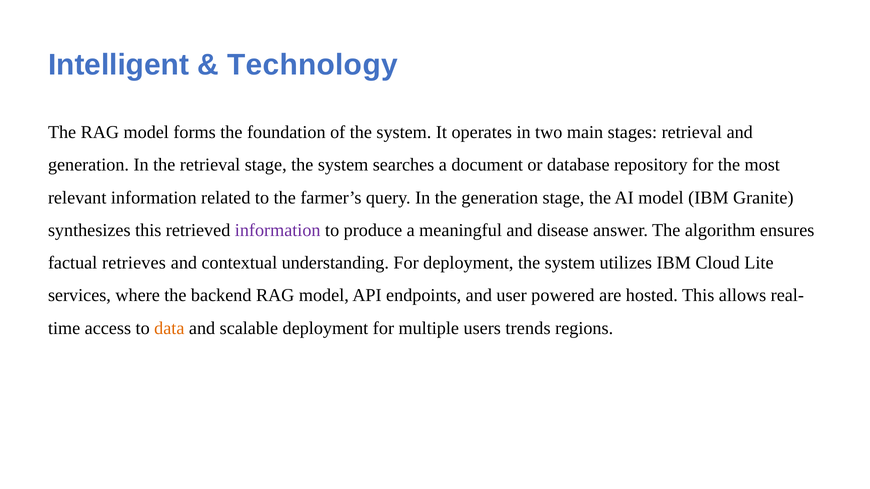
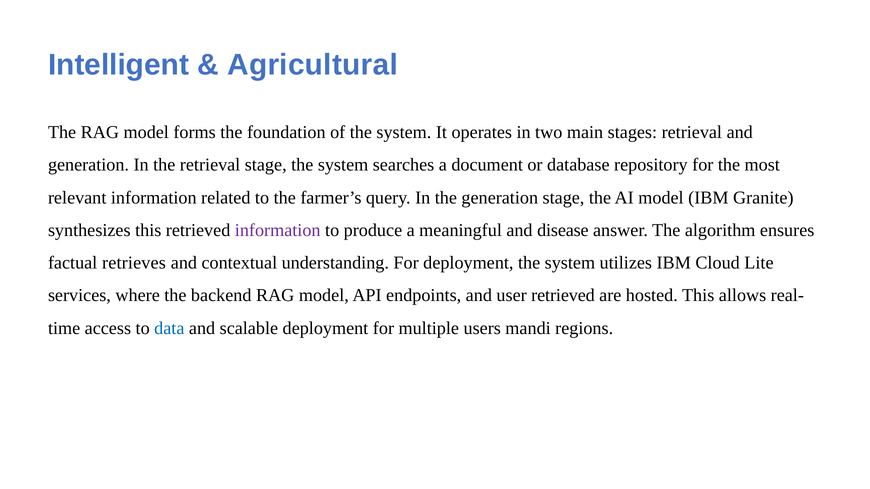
Technology: Technology -> Agricultural
user powered: powered -> retrieved
data colour: orange -> blue
trends: trends -> mandi
